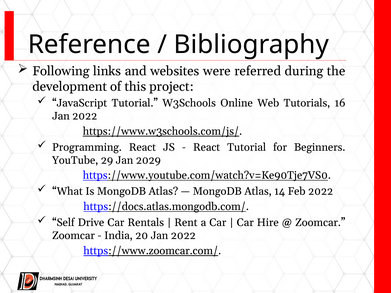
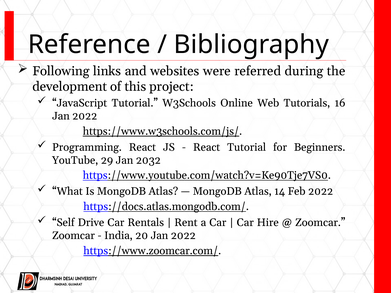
2029: 2029 -> 2032
